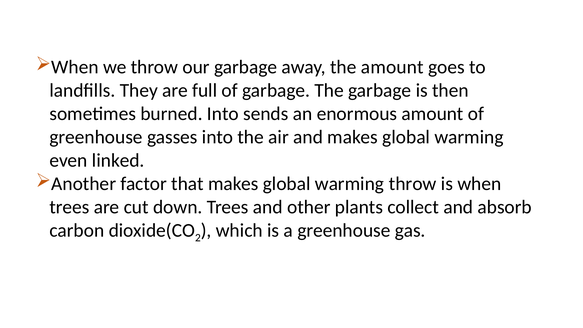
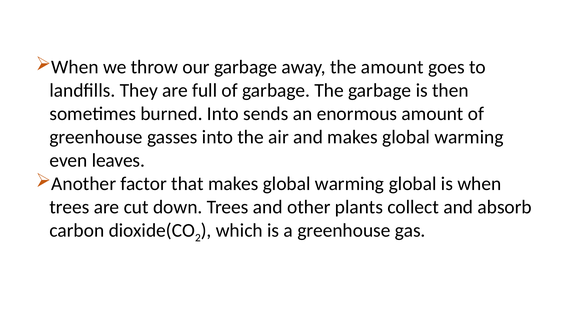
linked: linked -> leaves
warming throw: throw -> global
